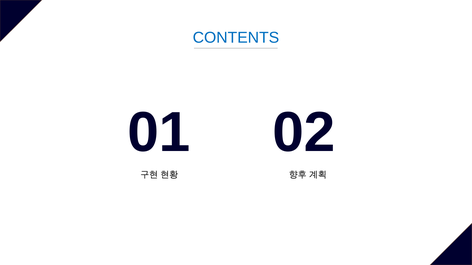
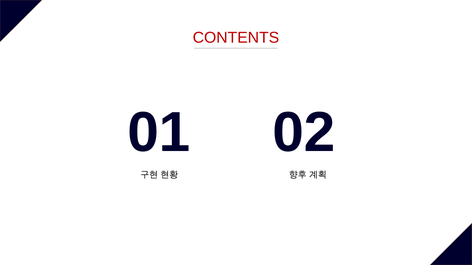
CONTENTS colour: blue -> red
